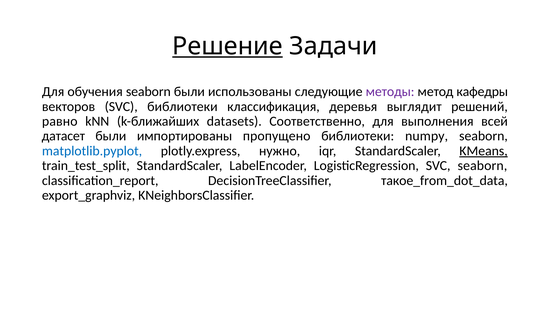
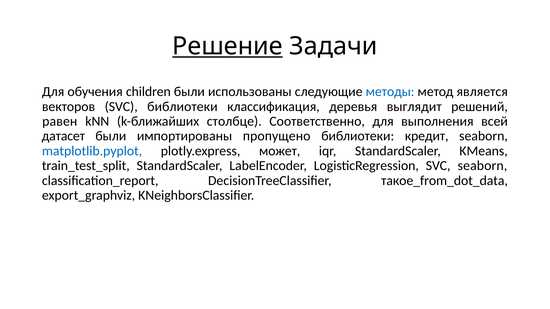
обучения seaborn: seaborn -> children
методы colour: purple -> blue
кафедры: кафедры -> является
равно: равно -> равен
datasets: datasets -> столбце
numpy: numpy -> кредит
нужно: нужно -> может
KMeans underline: present -> none
